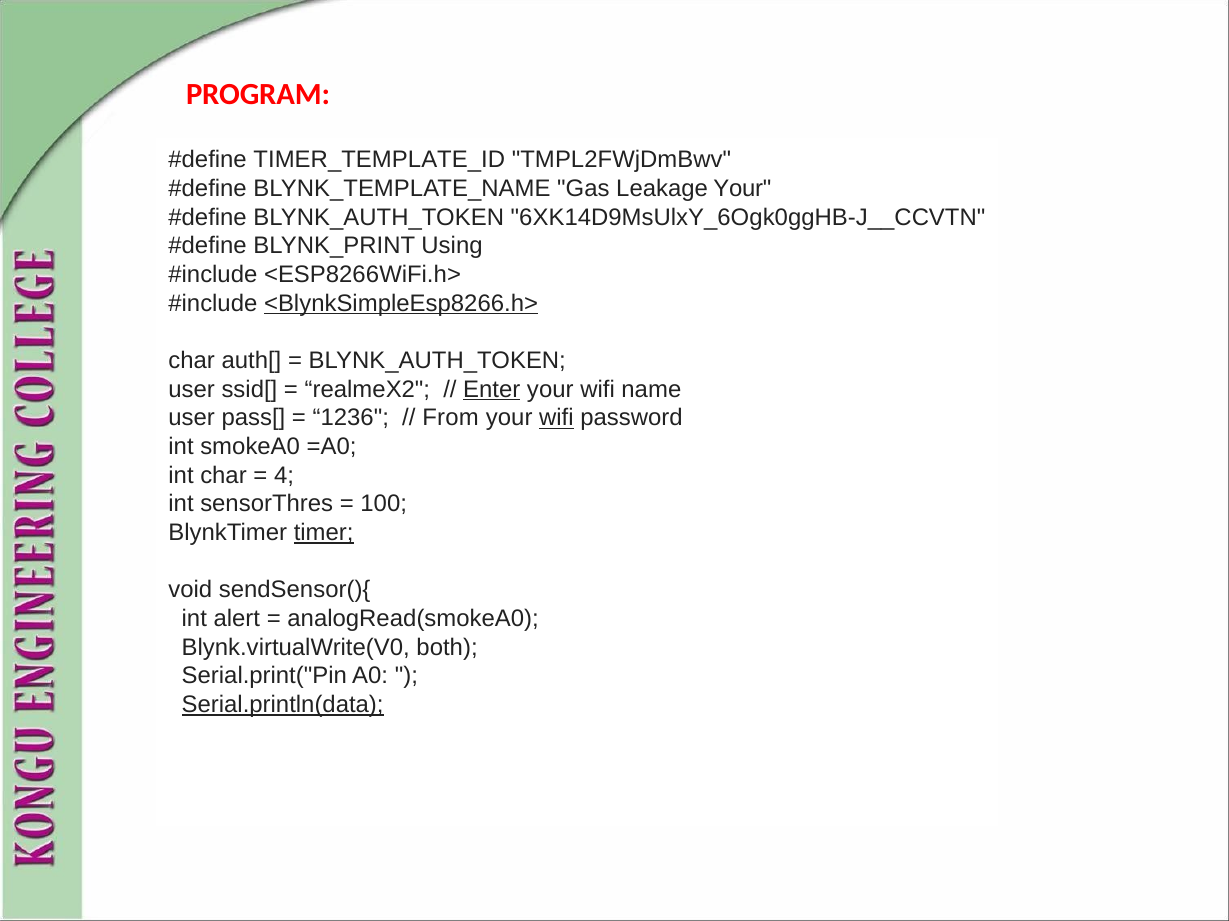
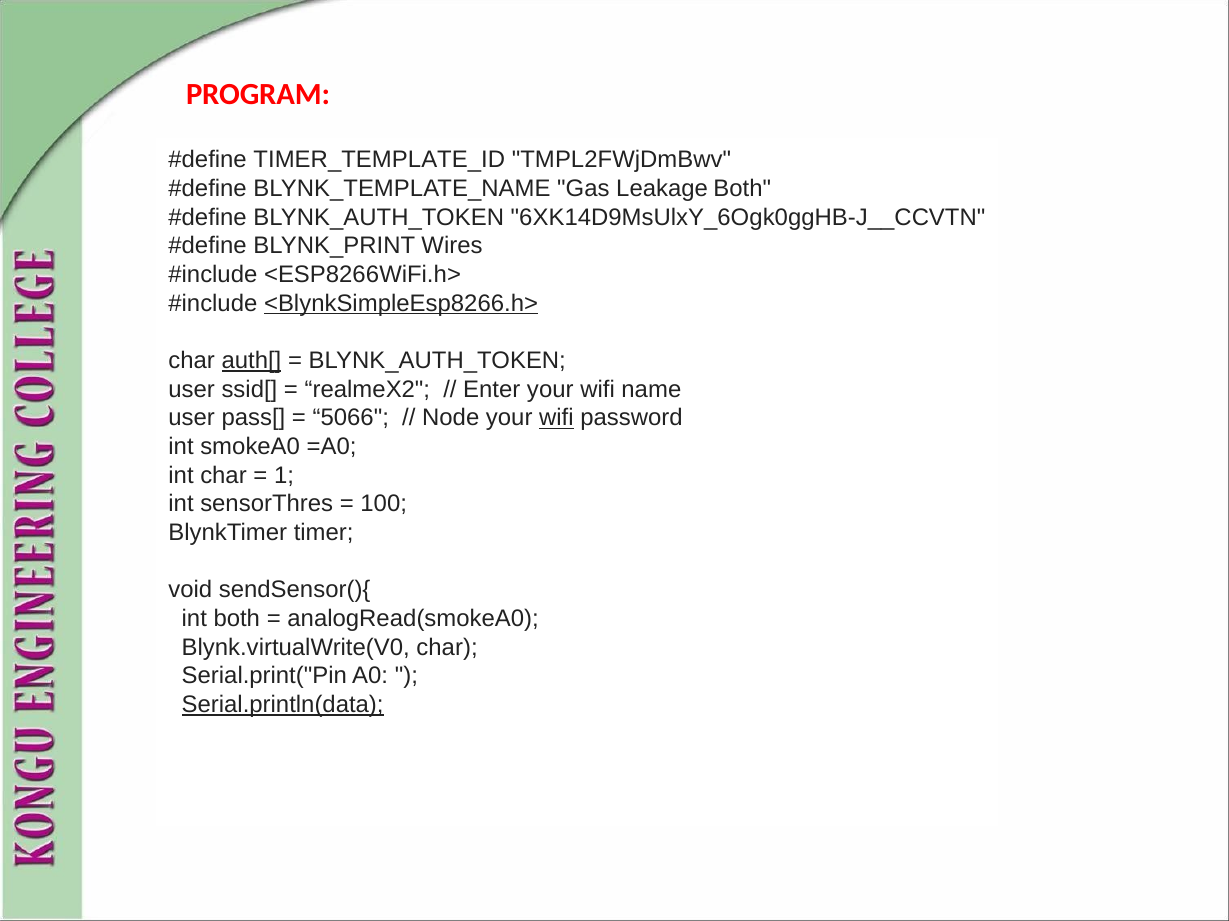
Leakage Your: Your -> Both
Using: Using -> Wires
auth[ underline: none -> present
Enter underline: present -> none
1236: 1236 -> 5066
From: From -> Node
4: 4 -> 1
timer underline: present -> none
int alert: alert -> both
Blynk.virtualWrite(V0 both: both -> char
